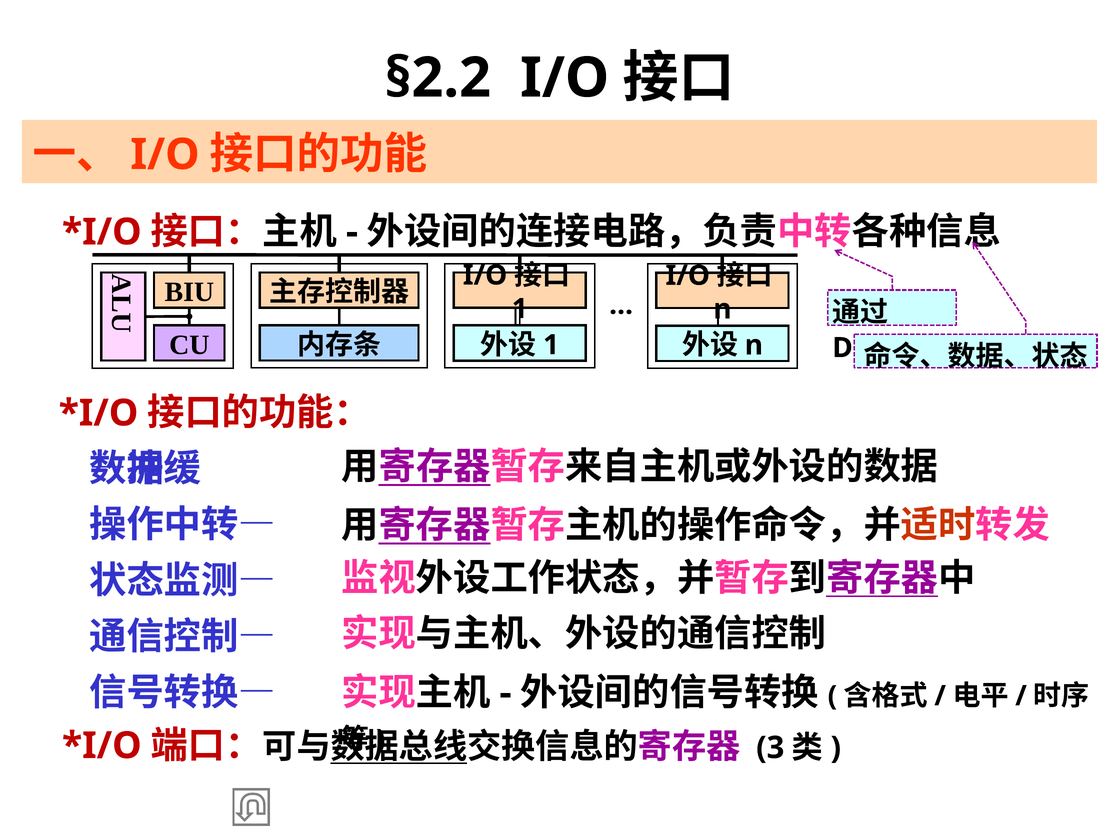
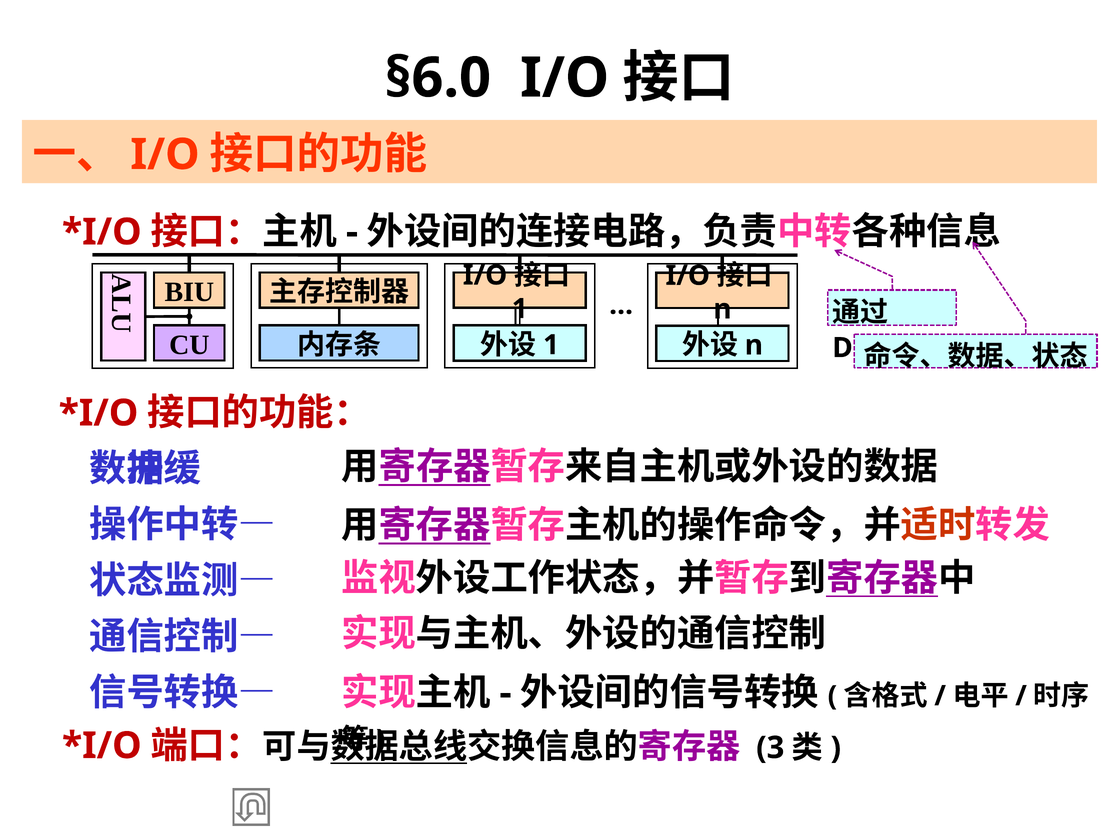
§2.2: §2.2 -> §6.0
